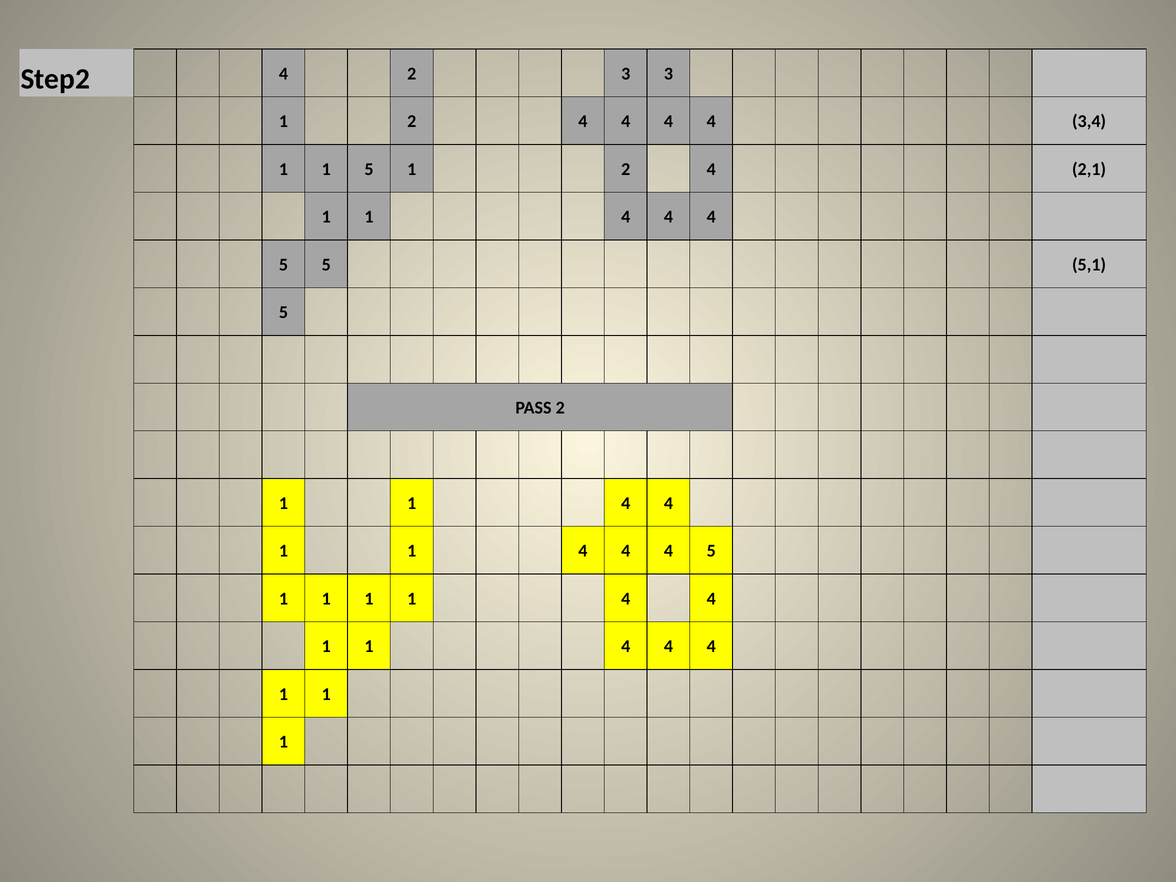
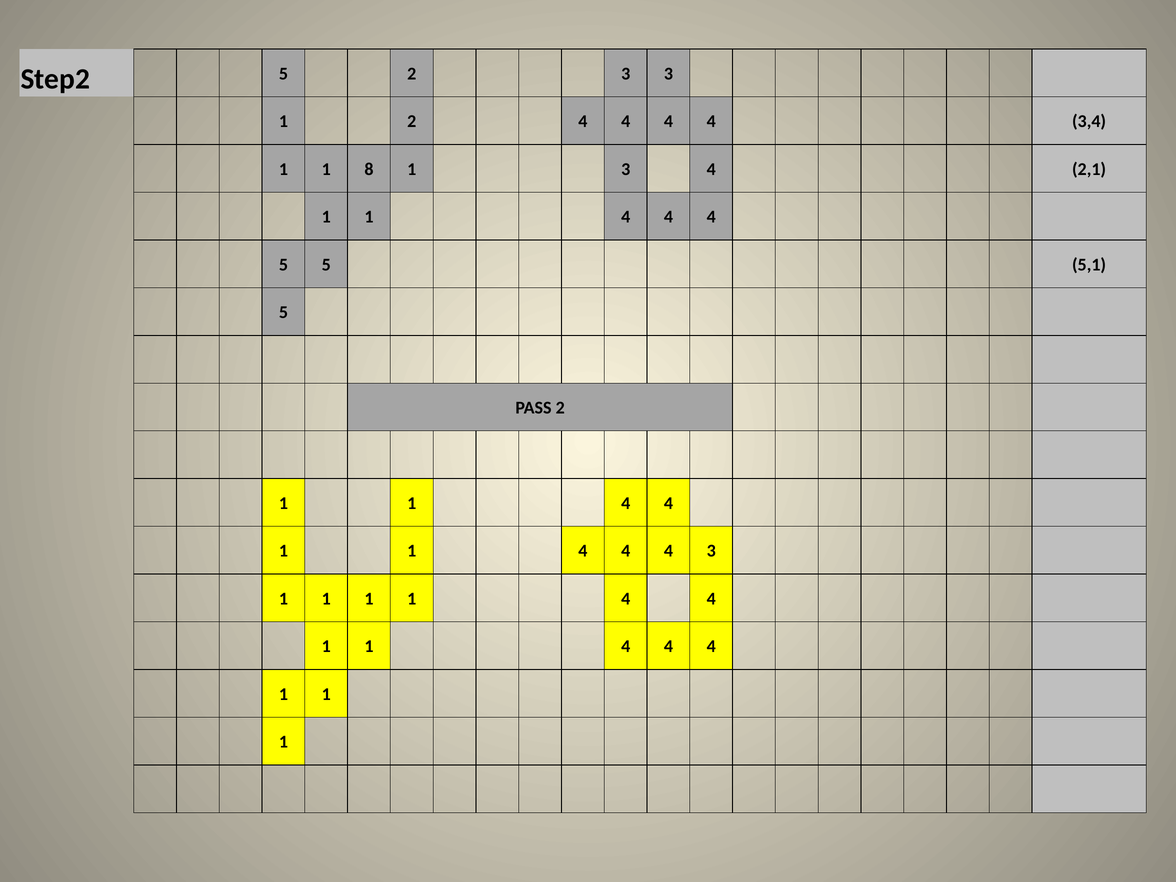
Step2 4: 4 -> 5
1 5: 5 -> 8
2 at (626, 169): 2 -> 3
5 at (711, 551): 5 -> 3
